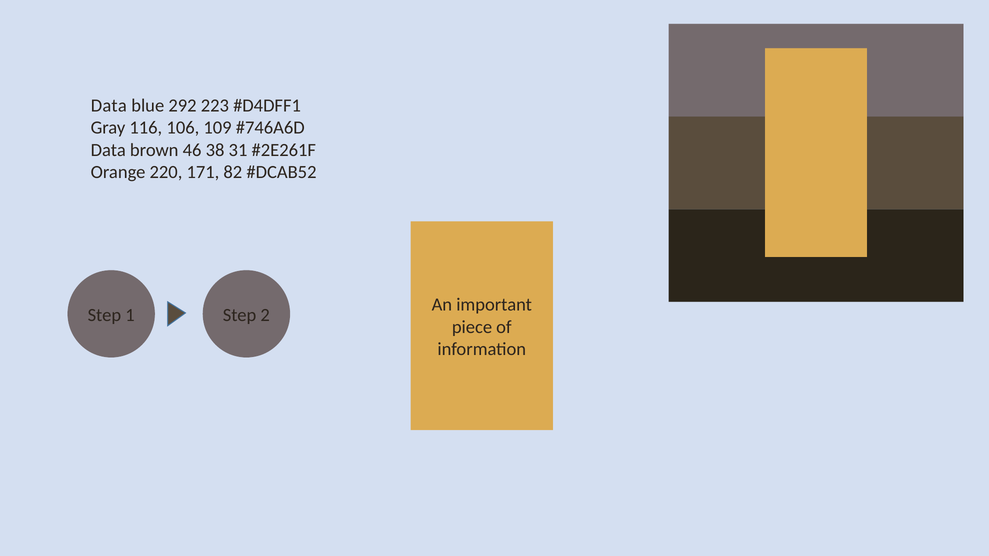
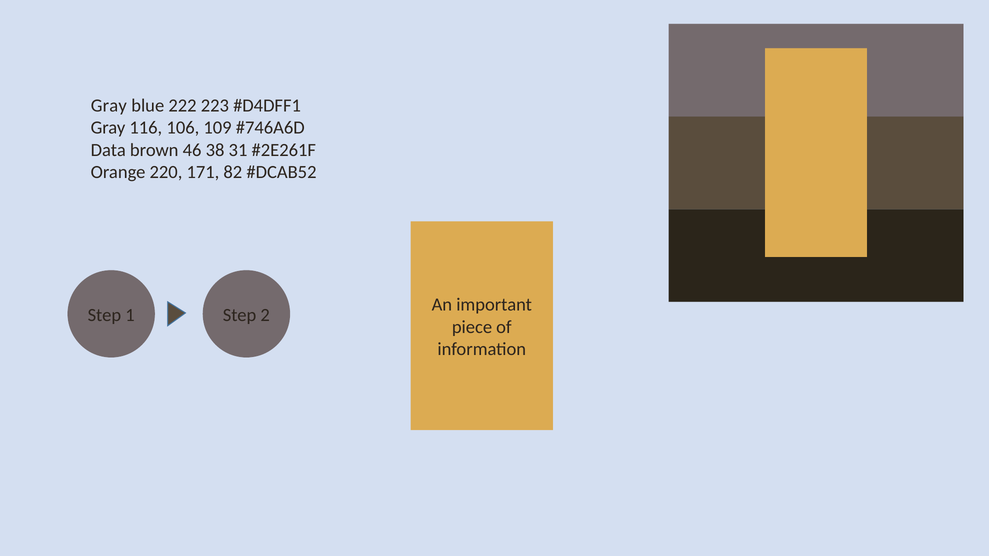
Data at (109, 106): Data -> Gray
292: 292 -> 222
